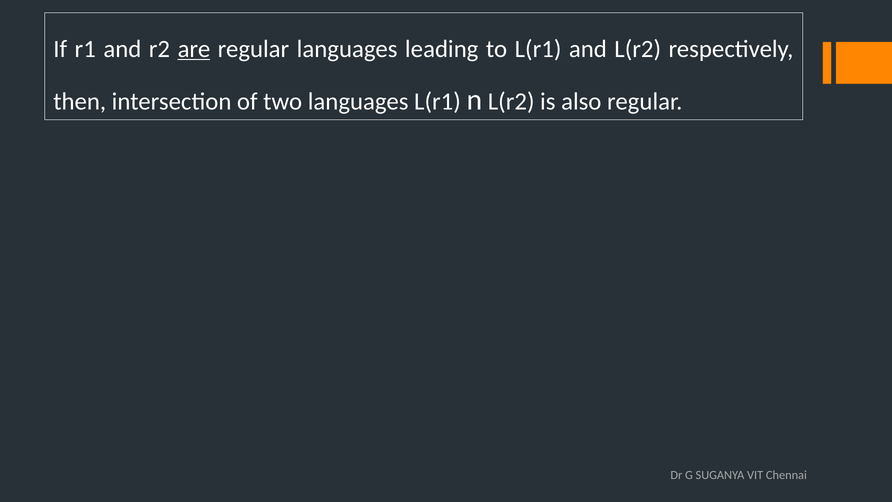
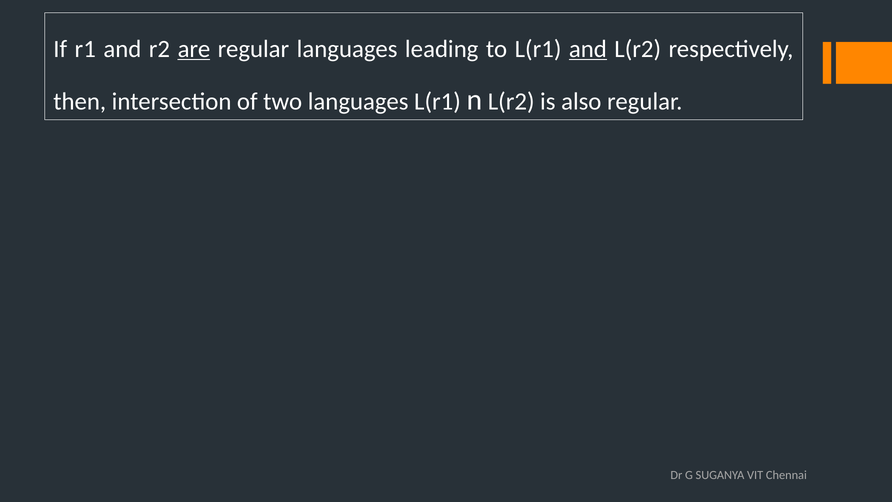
and at (588, 49) underline: none -> present
